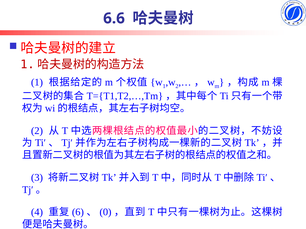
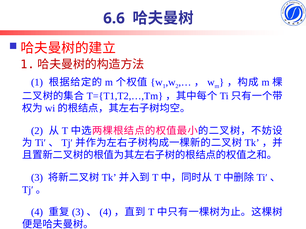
6 at (78, 213): 6 -> 3
0 at (105, 213): 0 -> 4
